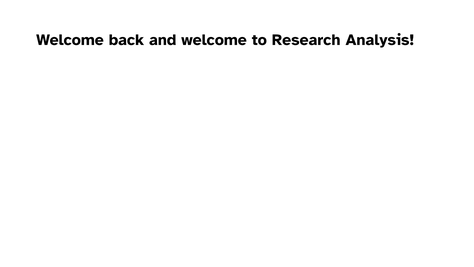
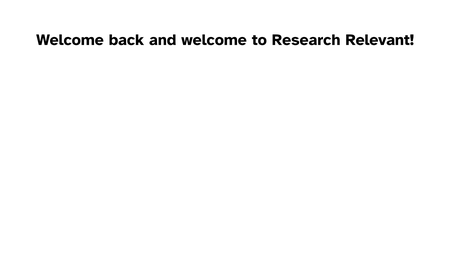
Analysis: Analysis -> Relevant
